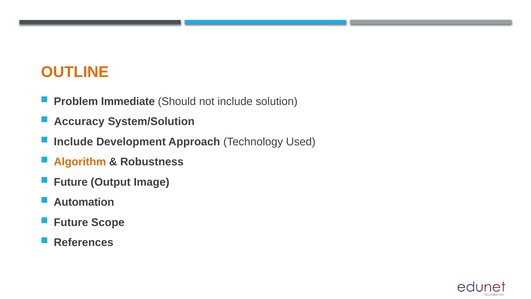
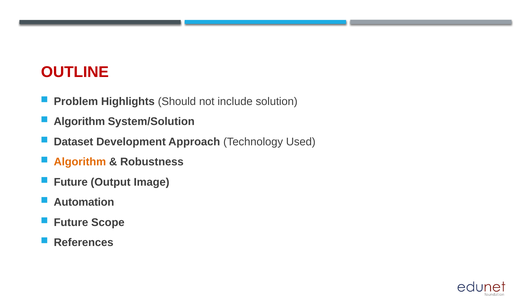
OUTLINE colour: orange -> red
Immediate: Immediate -> Highlights
Accuracy at (79, 121): Accuracy -> Algorithm
Include at (73, 142): Include -> Dataset
